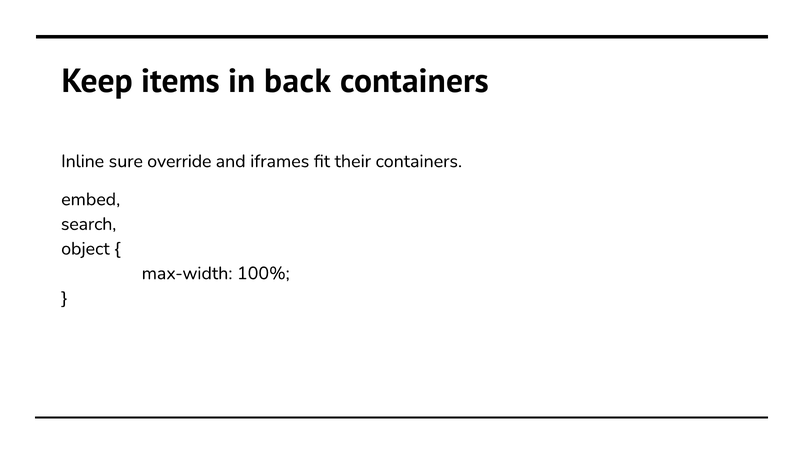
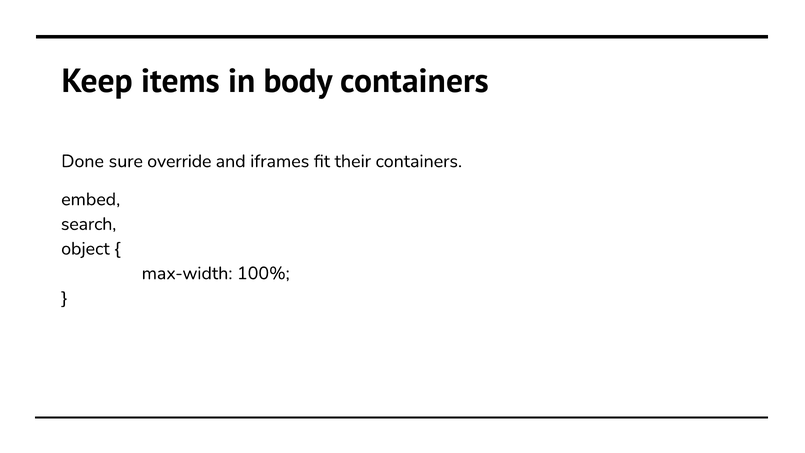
back: back -> body
Inline: Inline -> Done
